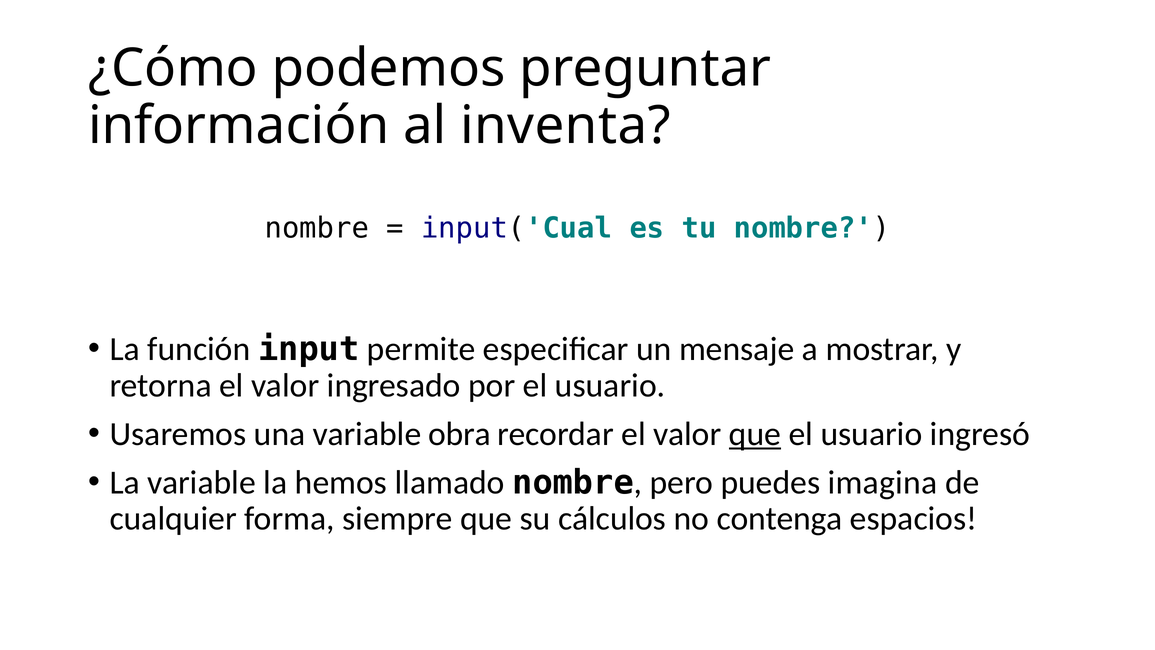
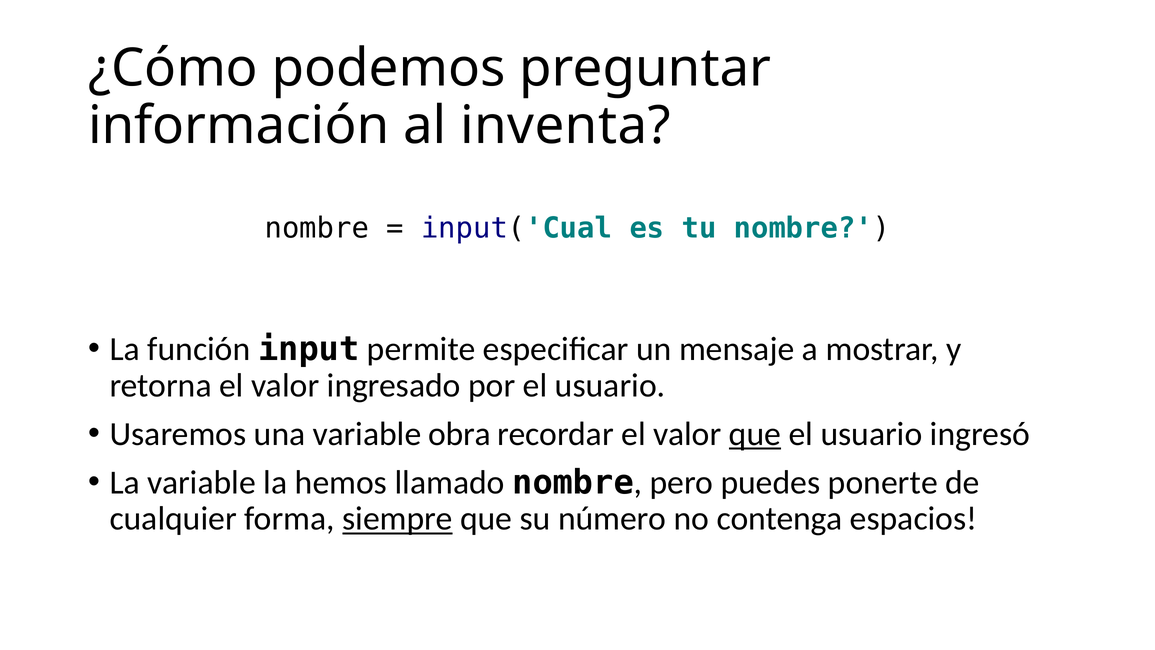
imagina: imagina -> ponerte
siempre underline: none -> present
cálculos: cálculos -> número
